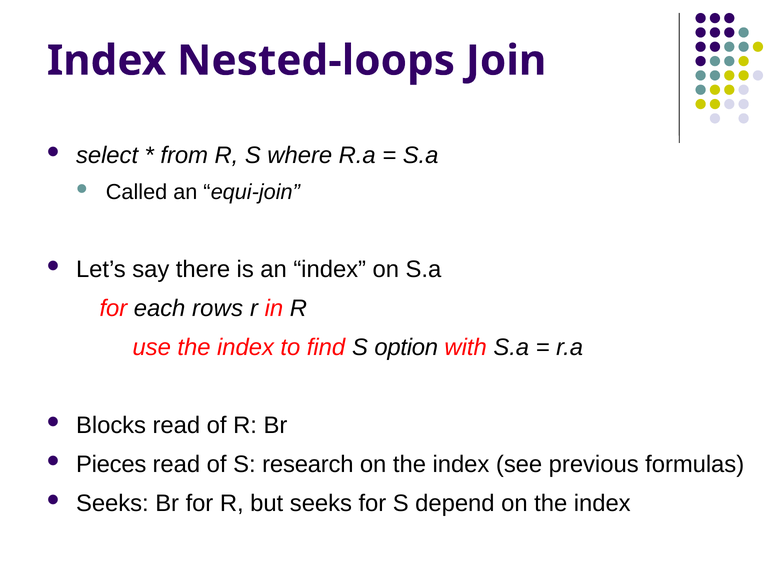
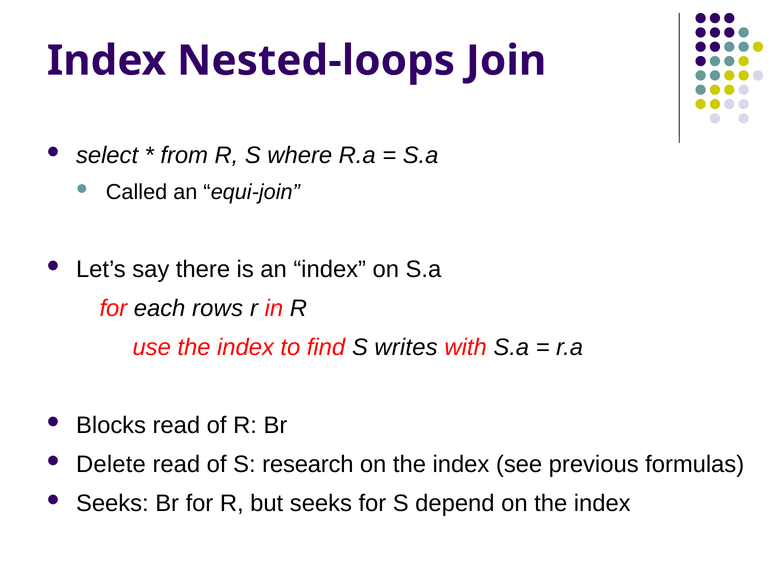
option: option -> writes
Pieces: Pieces -> Delete
